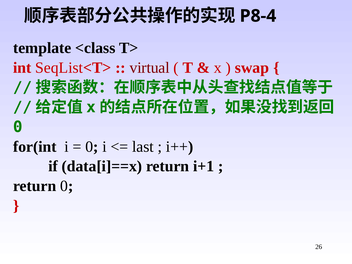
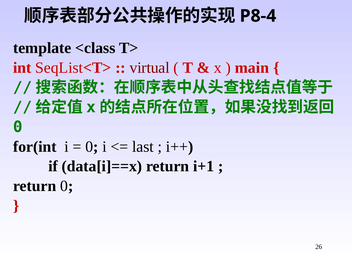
swap: swap -> main
